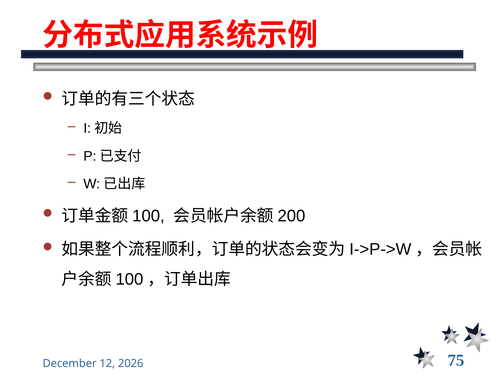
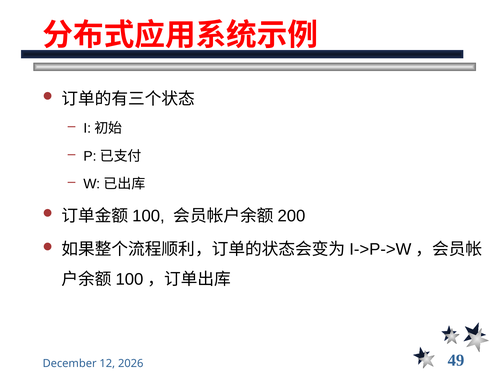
75: 75 -> 49
